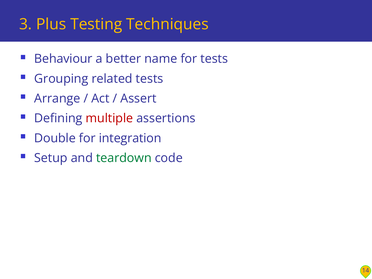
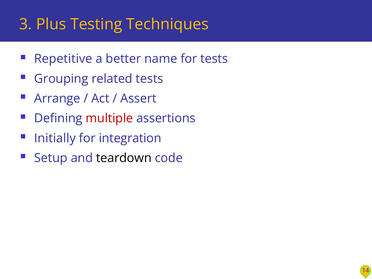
Behaviour: Behaviour -> Repetitive
Double: Double -> Initially
teardown colour: green -> black
